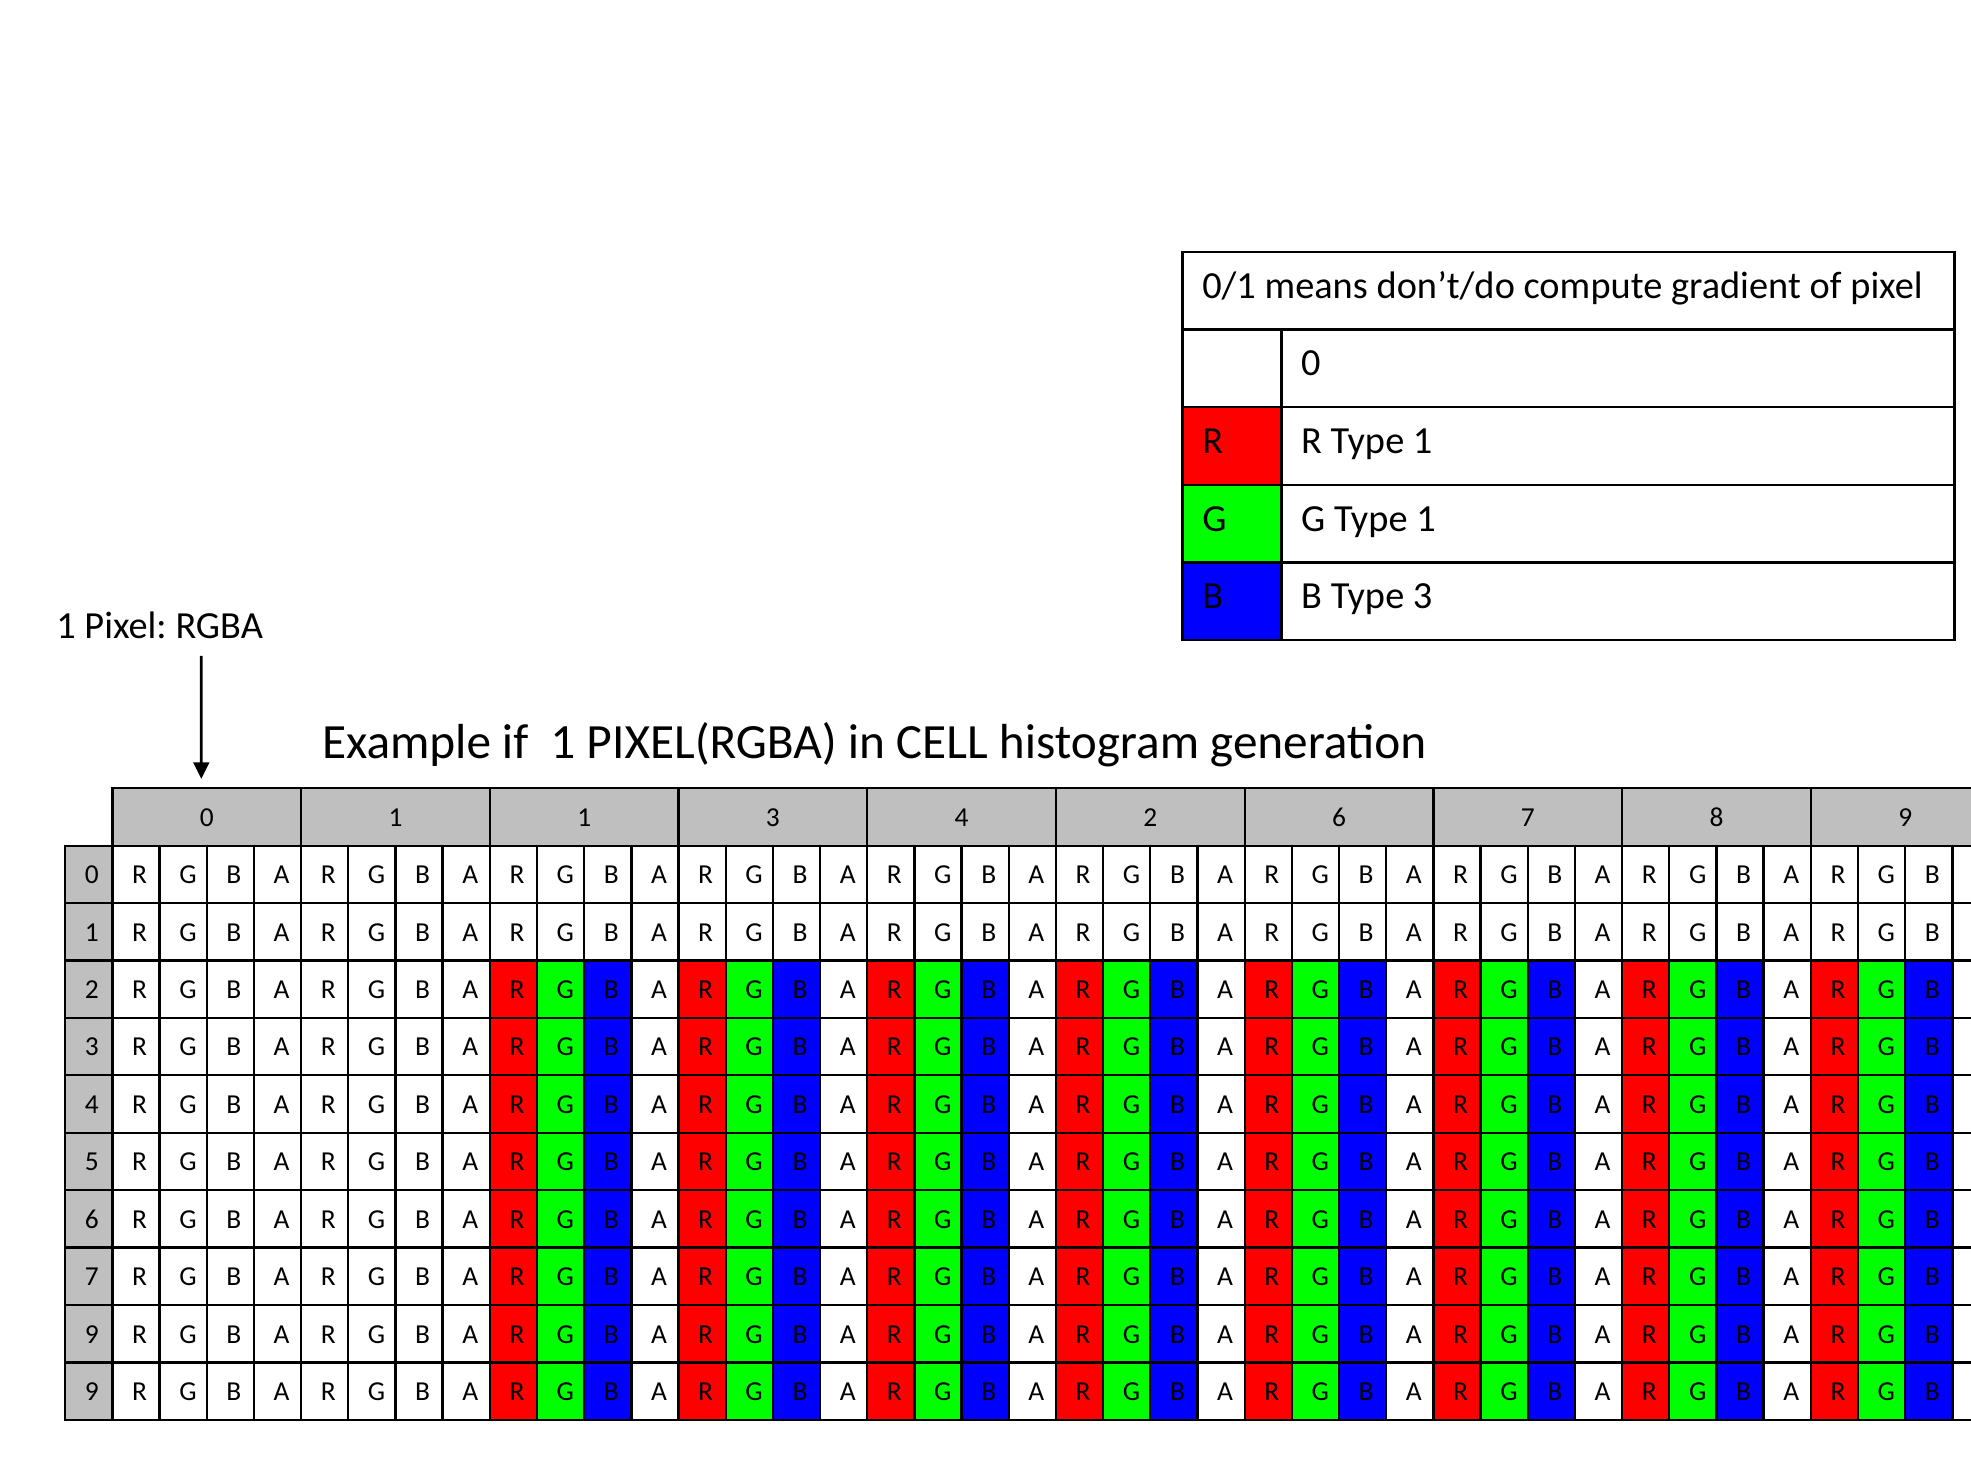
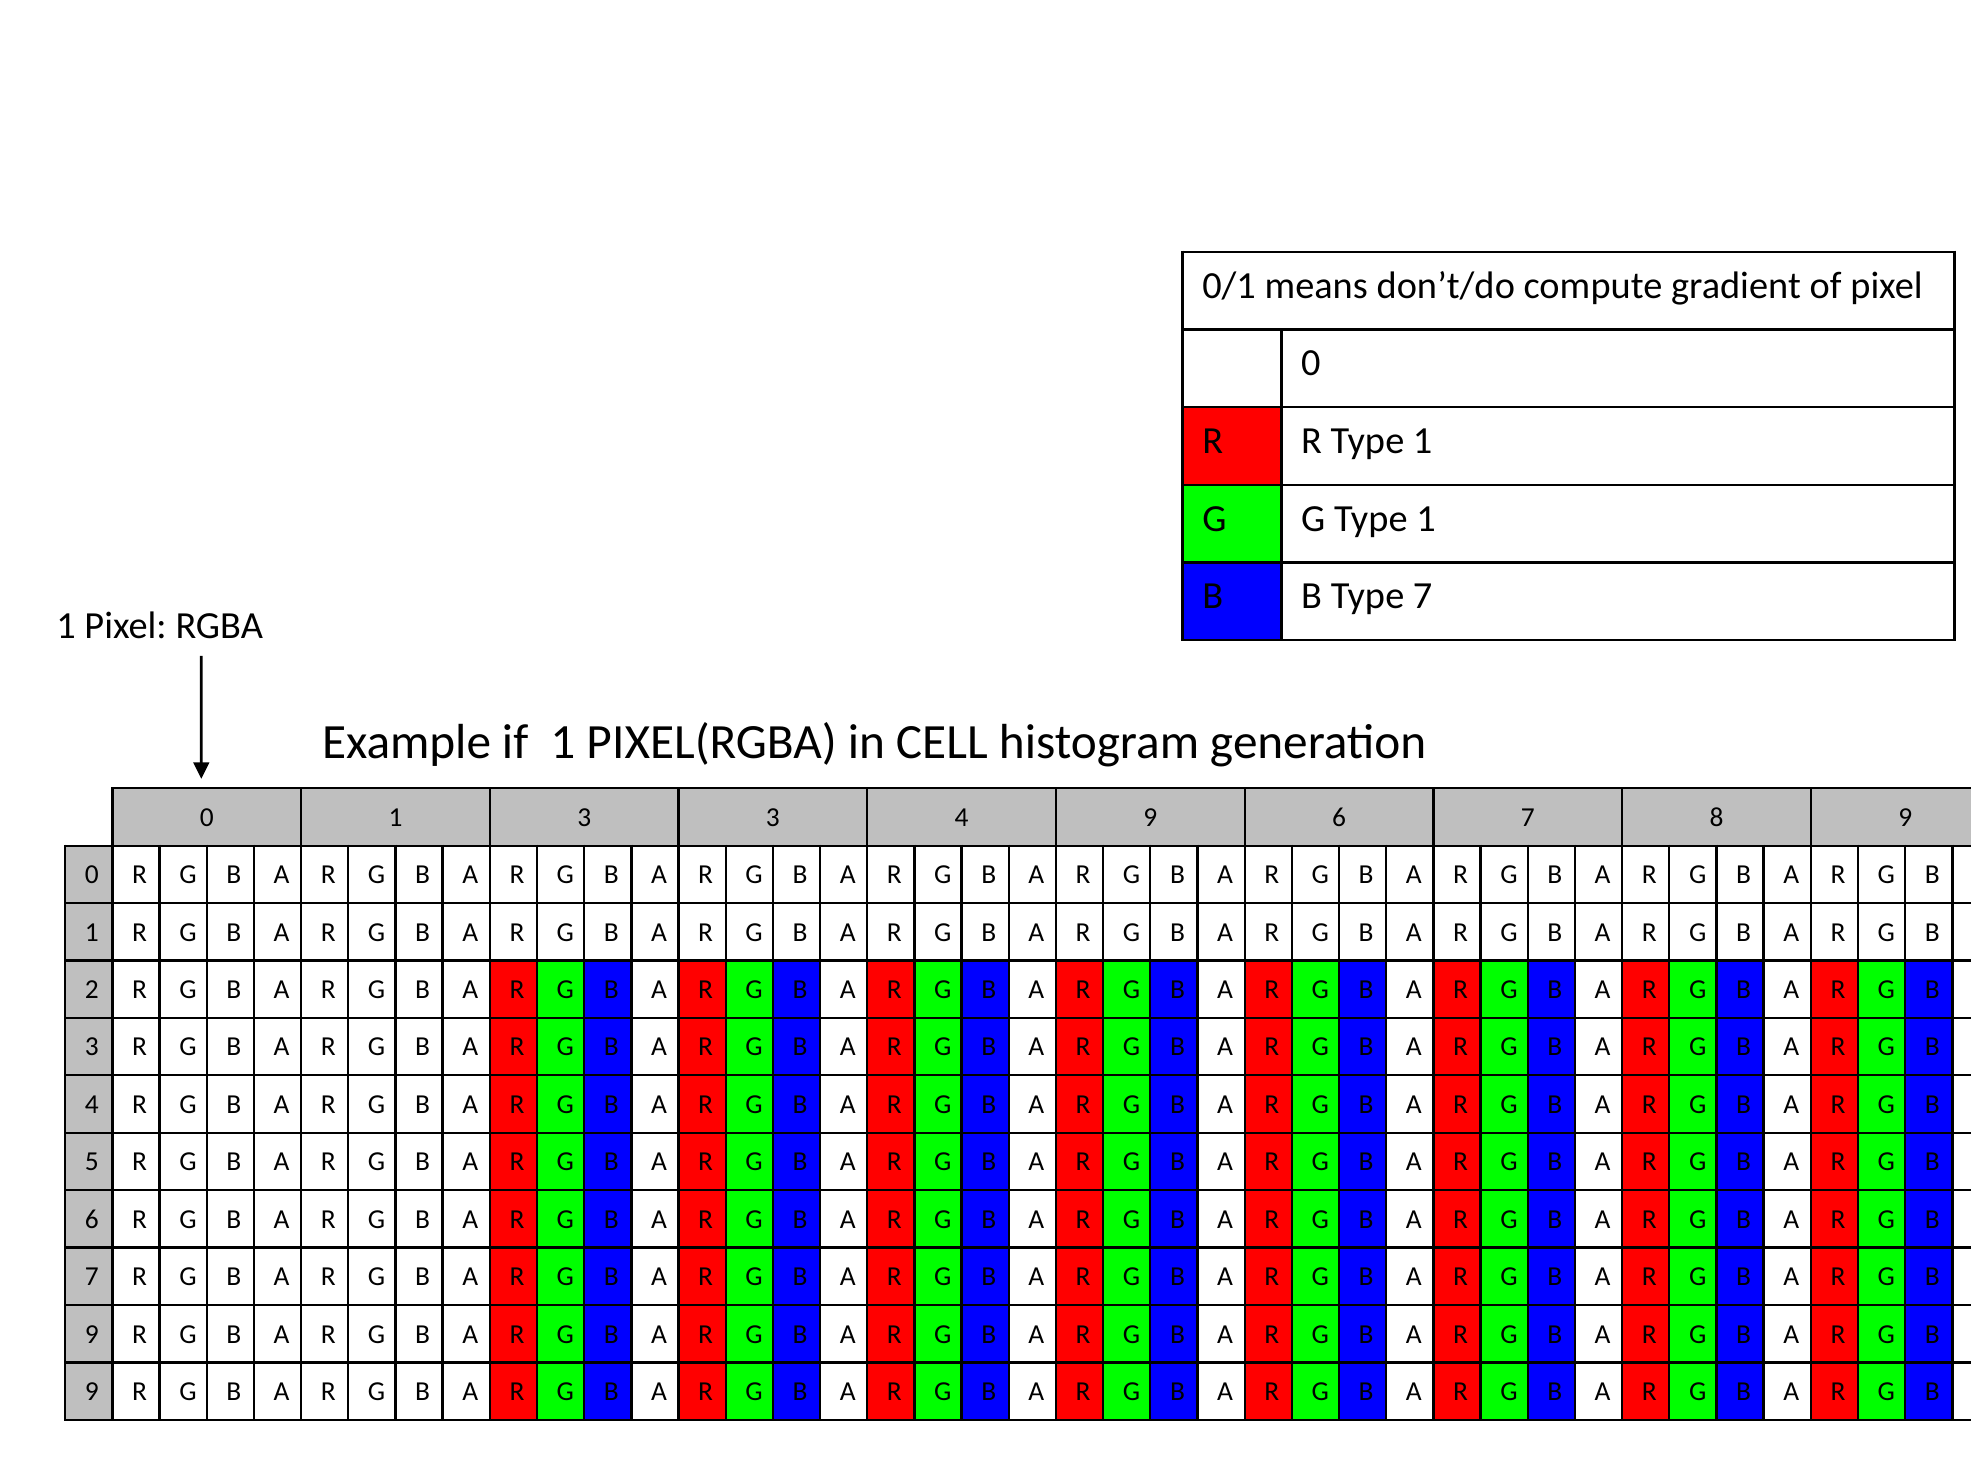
Type 3: 3 -> 7
1 1: 1 -> 3
4 2: 2 -> 9
